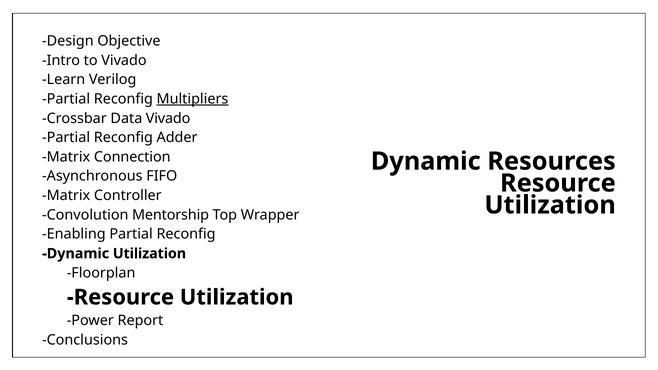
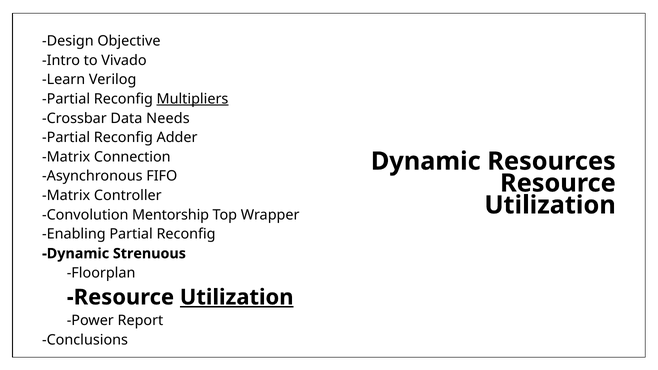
Data Vivado: Vivado -> Needs
Dynamic Utilization: Utilization -> Strenuous
Utilization at (237, 297) underline: none -> present
